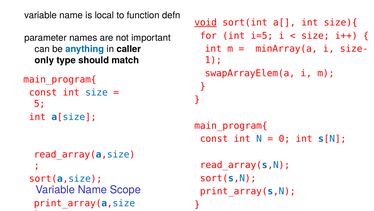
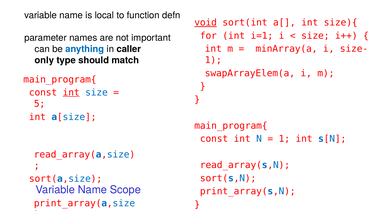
i=5: i=5 -> i=1
int at (71, 92) underline: none -> present
0 at (284, 138): 0 -> 1
